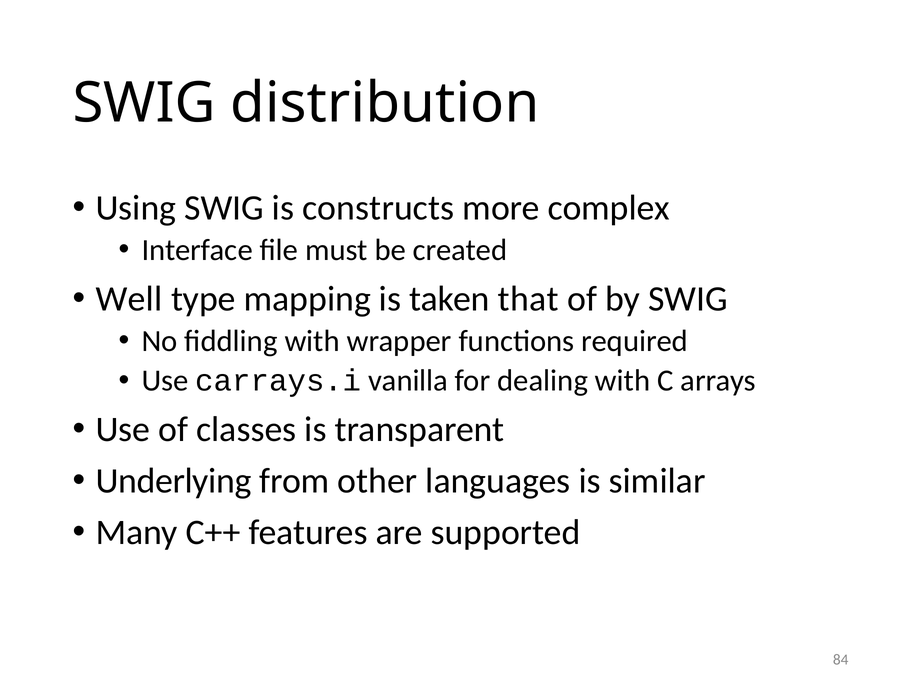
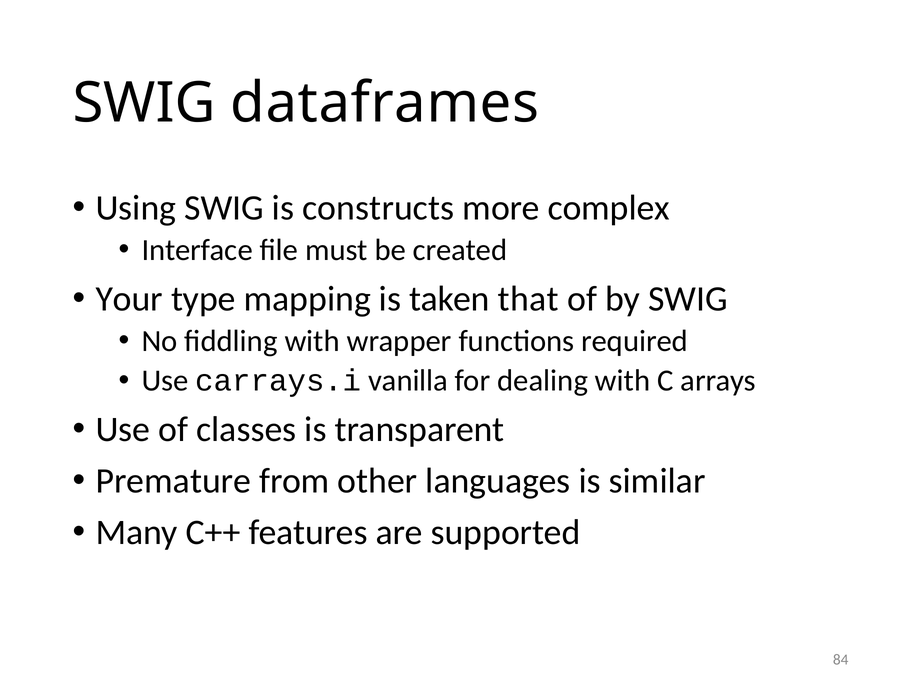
distribution: distribution -> dataframes
Well: Well -> Your
Underlying: Underlying -> Premature
